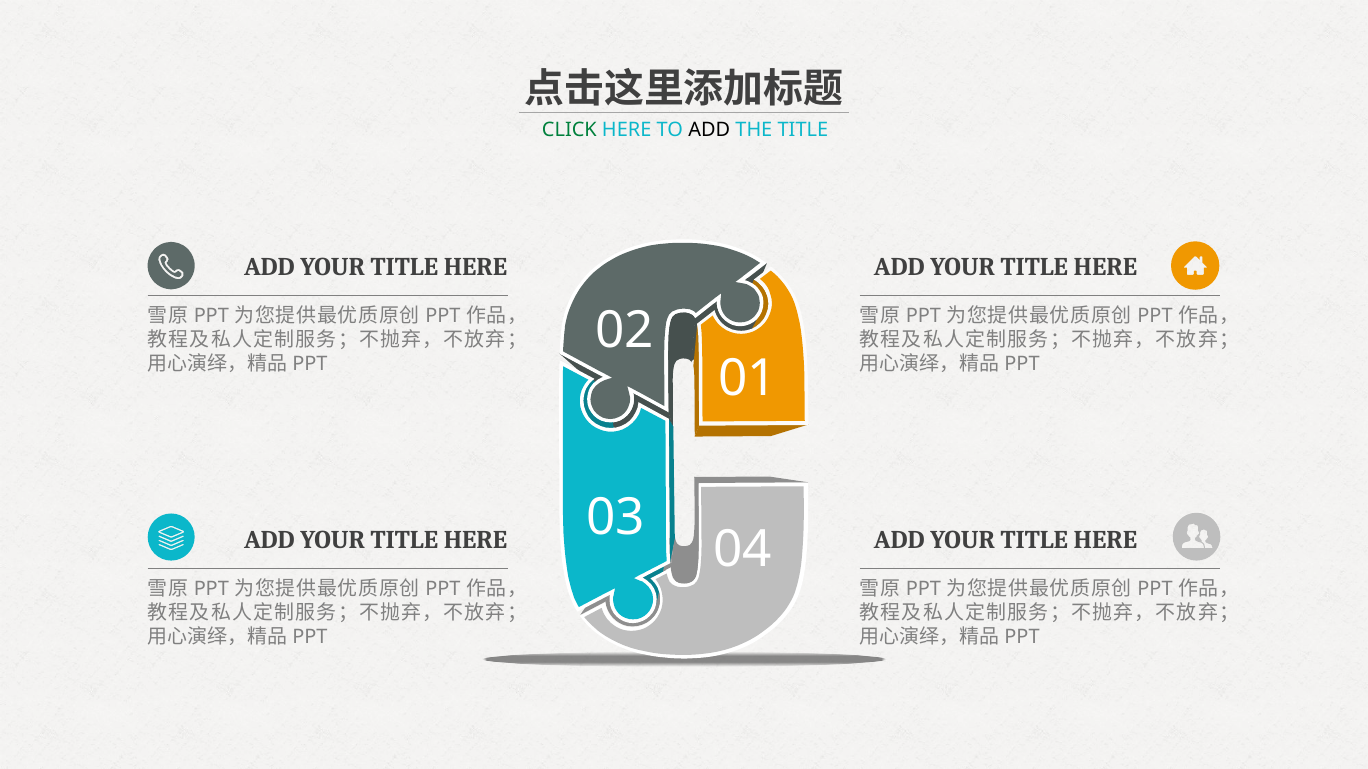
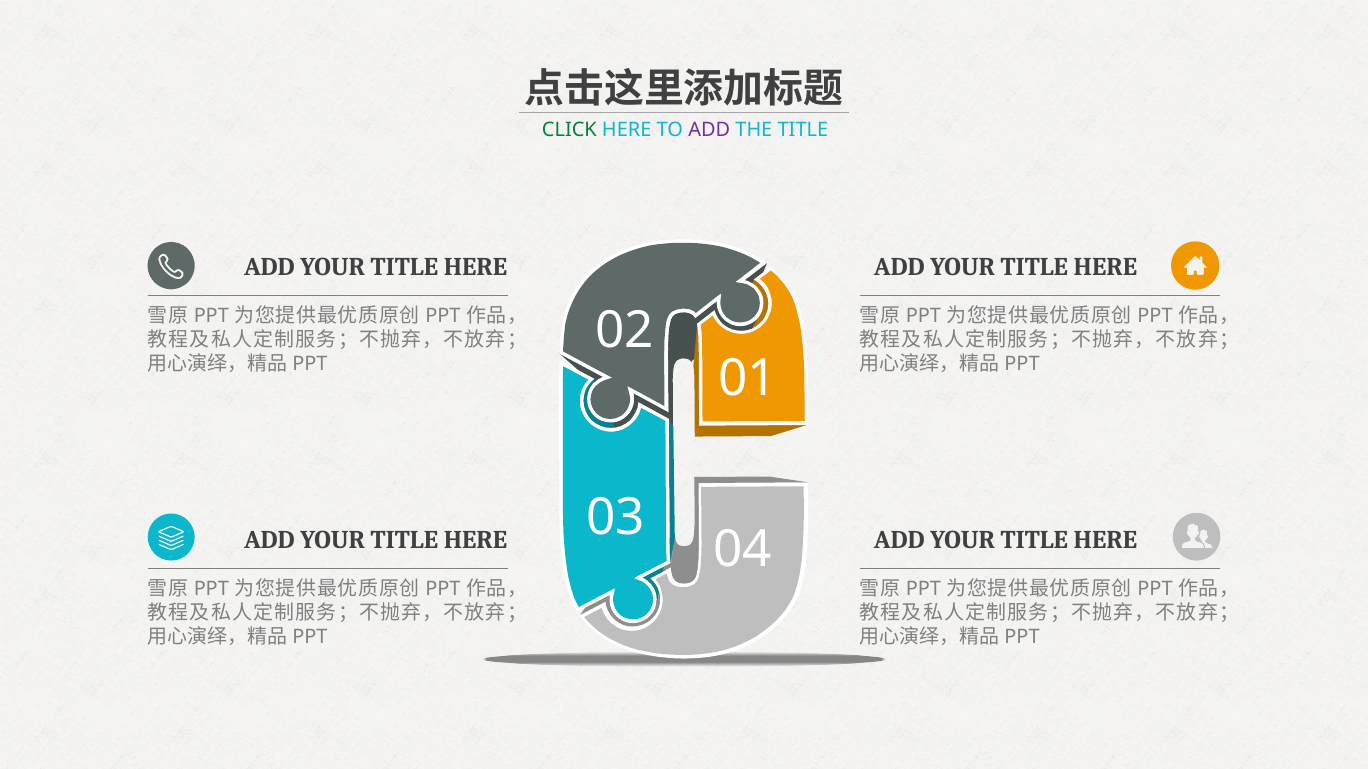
ADD at (709, 130) colour: black -> purple
